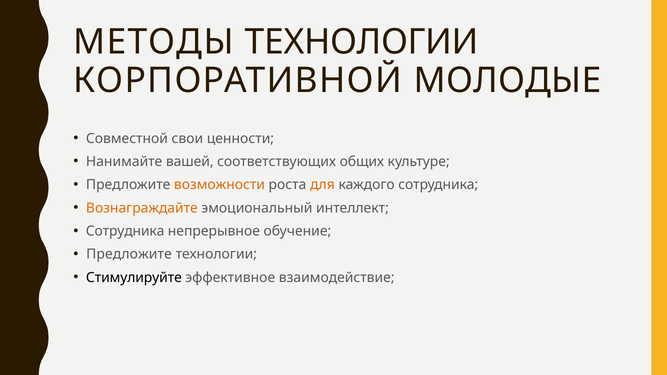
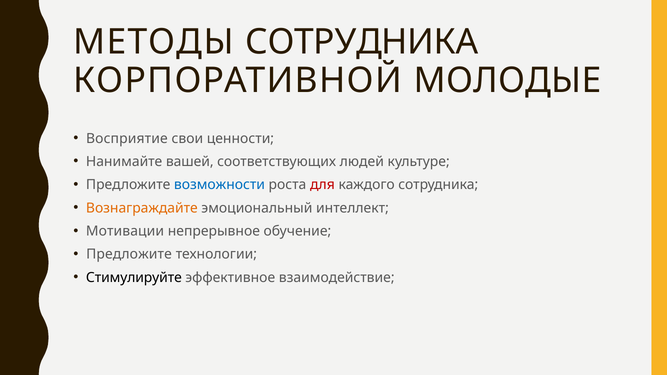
МЕТОДЫ ТЕХНОЛОГИИ: ТЕХНОЛОГИИ -> СОТРУДНИКА
Совместной: Совместной -> Восприятие
общих: общих -> людей
возможности colour: orange -> blue
для colour: orange -> red
Сотрудника at (125, 231): Сотрудника -> Мотивации
